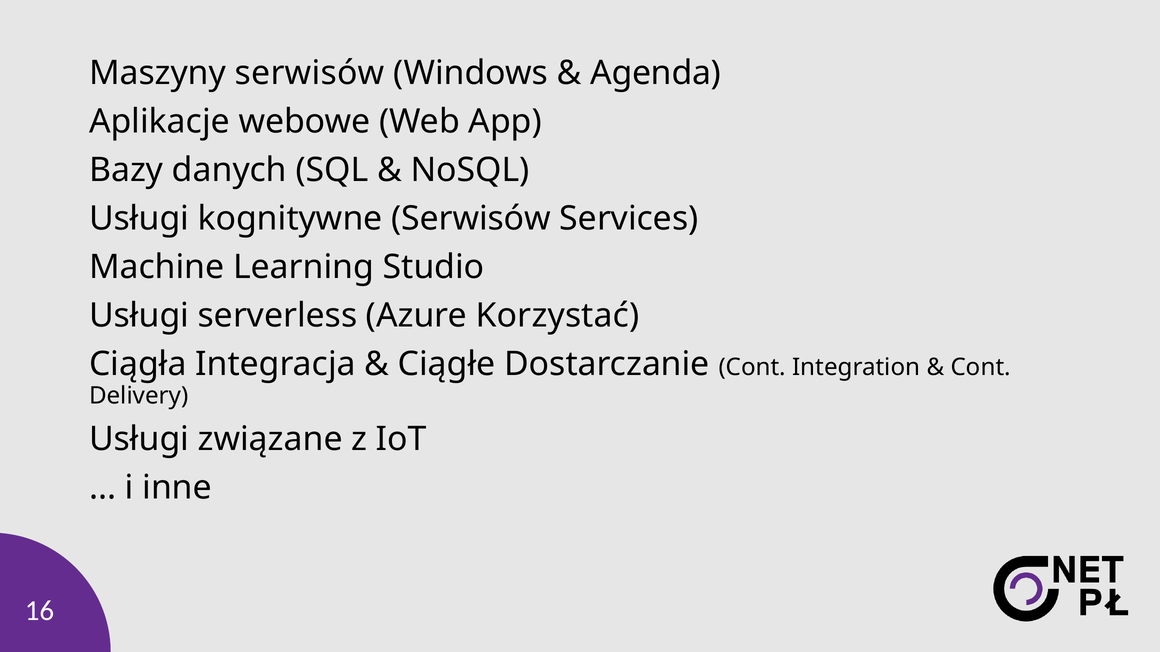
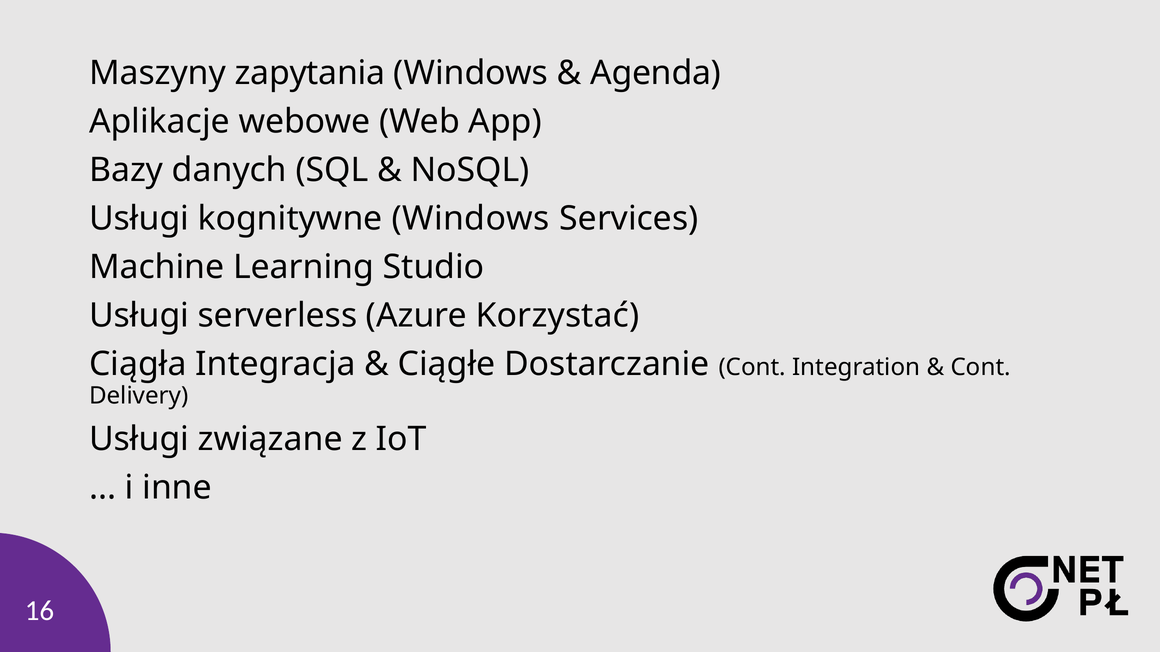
Maszyny serwisów: serwisów -> zapytania
kognitywne Serwisów: Serwisów -> Windows
